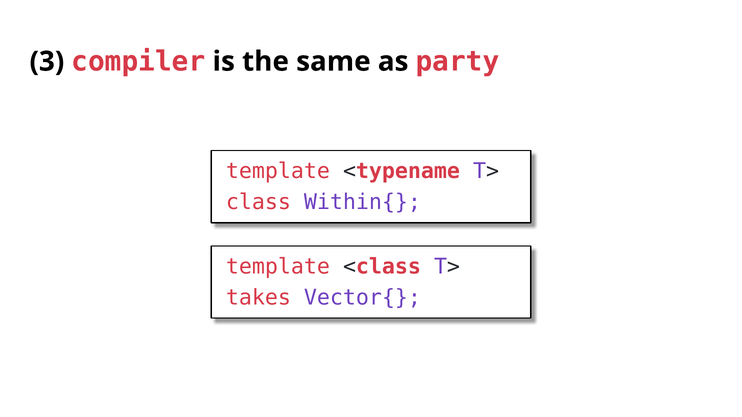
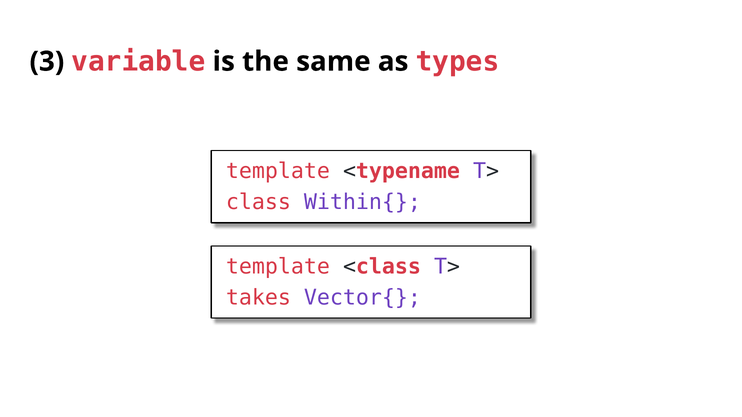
compiler: compiler -> variable
party: party -> types
